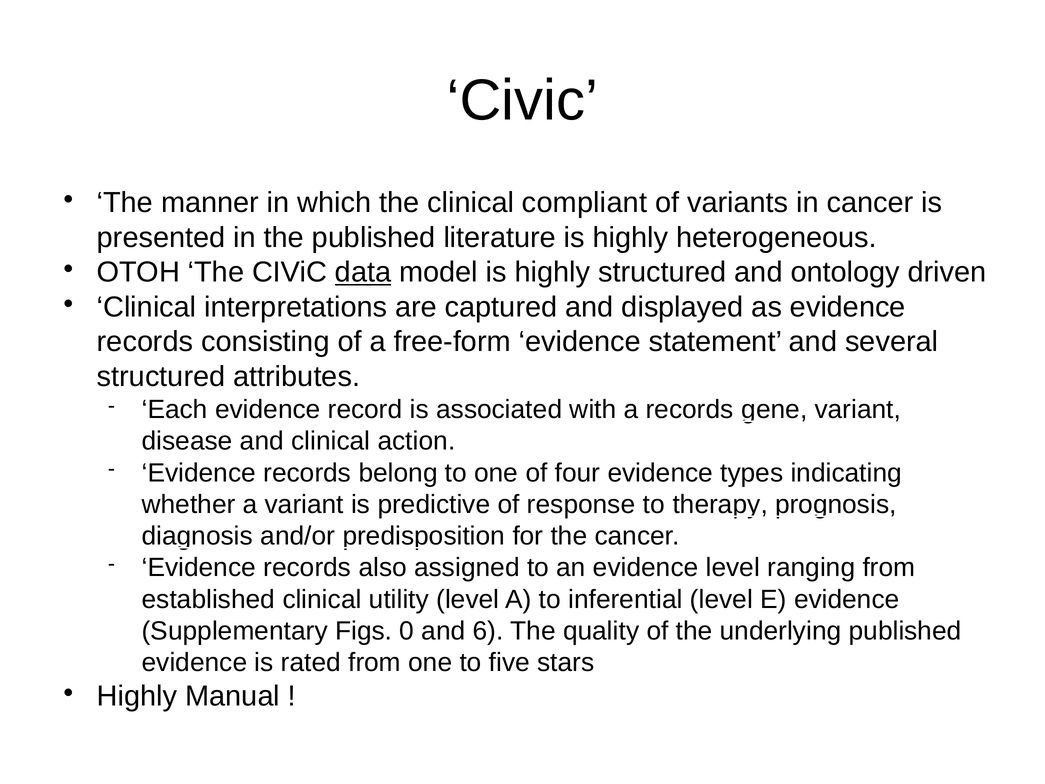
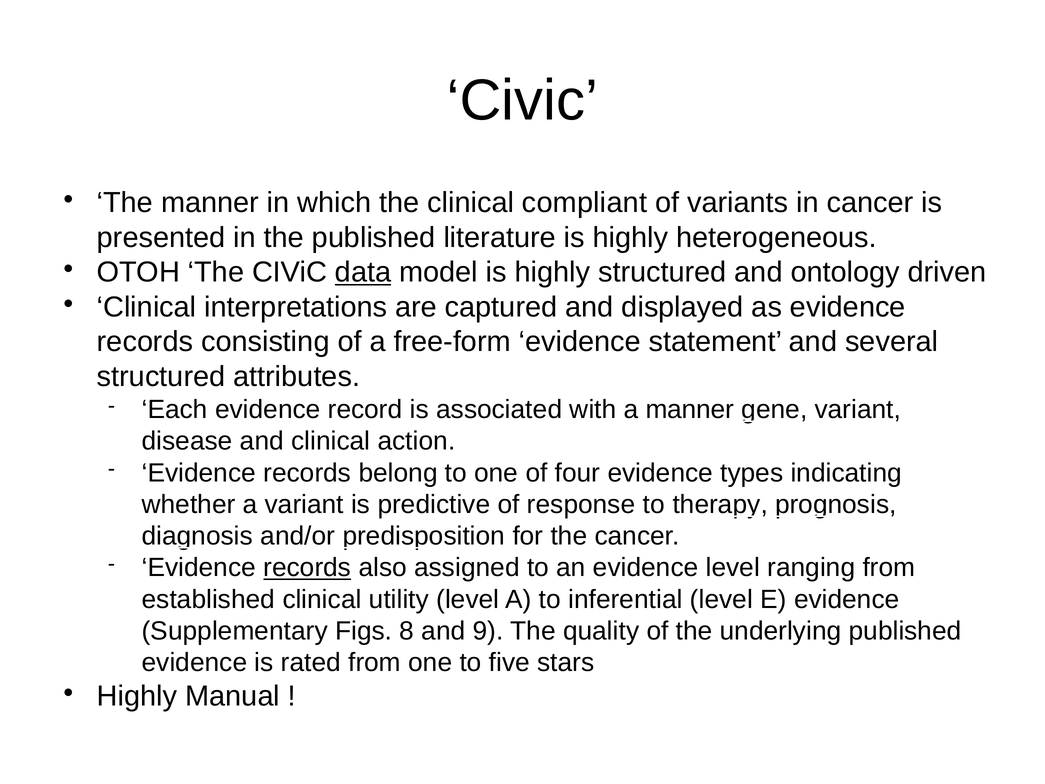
a records: records -> manner
records at (307, 568) underline: none -> present
0: 0 -> 8
6: 6 -> 9
